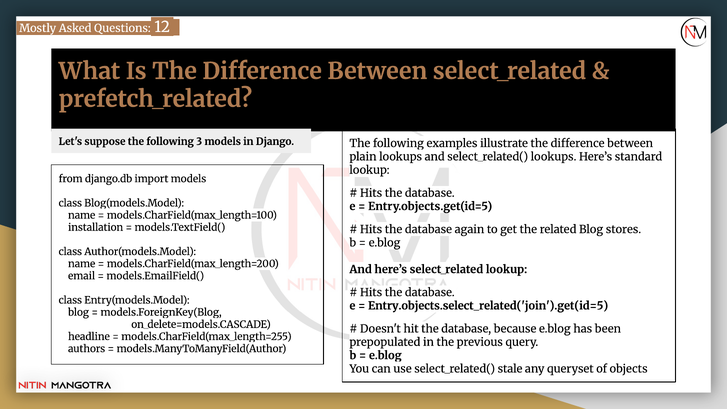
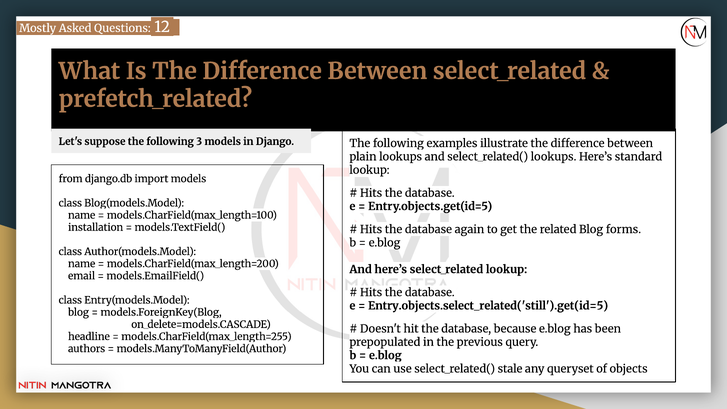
stores: stores -> forms
Entry.objects.select_related('join').get(id=5: Entry.objects.select_related('join').get(id=5 -> Entry.objects.select_related('still').get(id=5
